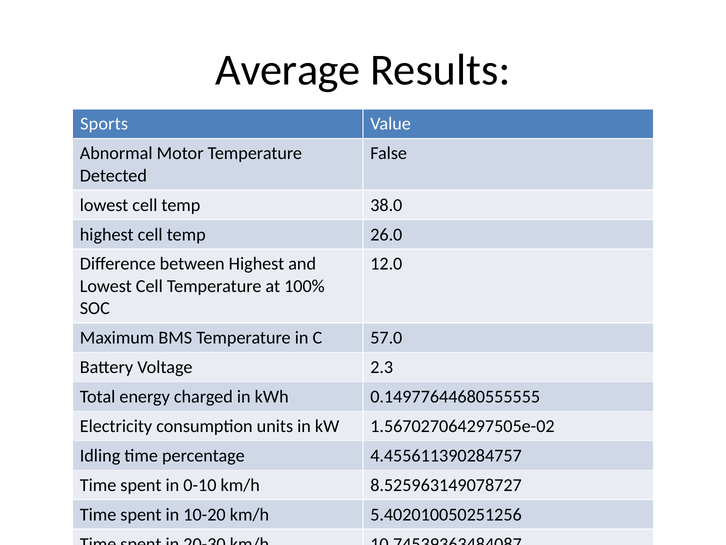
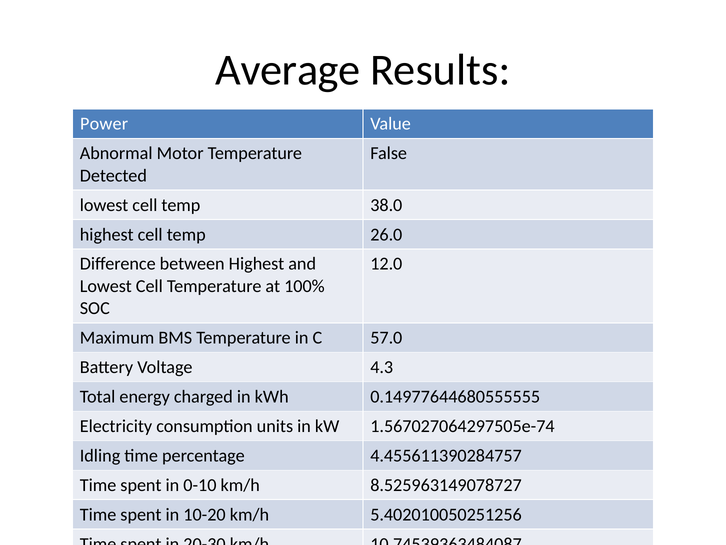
Sports: Sports -> Power
2.3: 2.3 -> 4.3
1.567027064297505e-02: 1.567027064297505e-02 -> 1.567027064297505e-74
